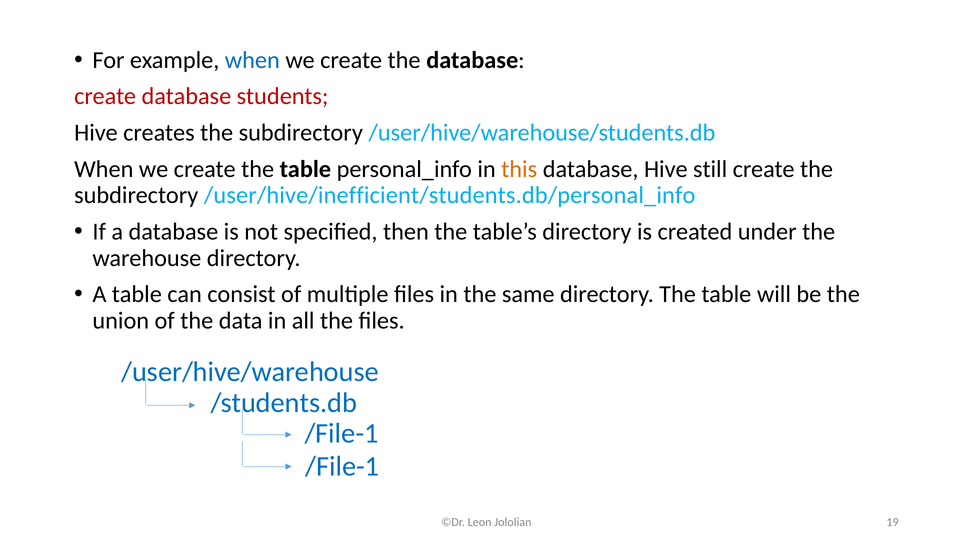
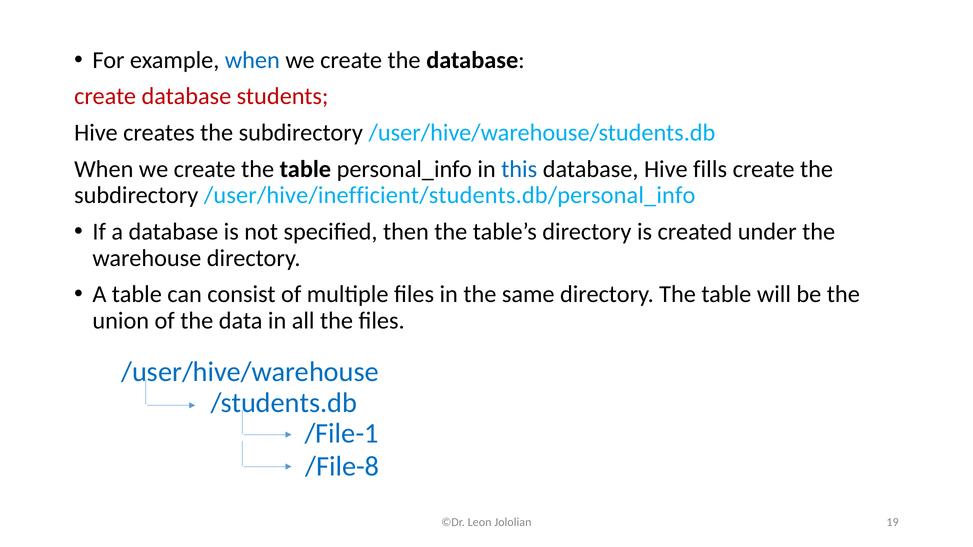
this colour: orange -> blue
still: still -> fills
/File-1 at (342, 467): /File-1 -> /File-8
